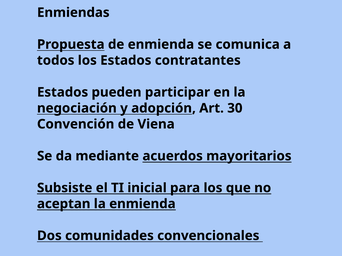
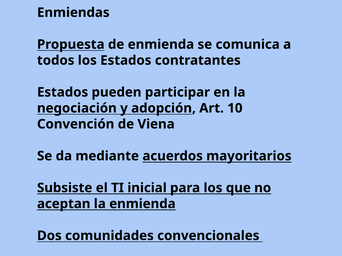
30: 30 -> 10
